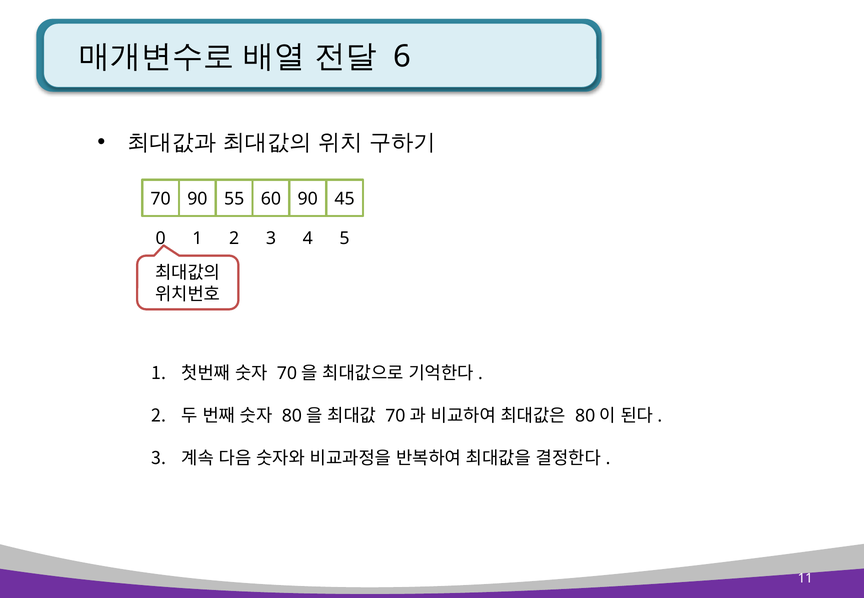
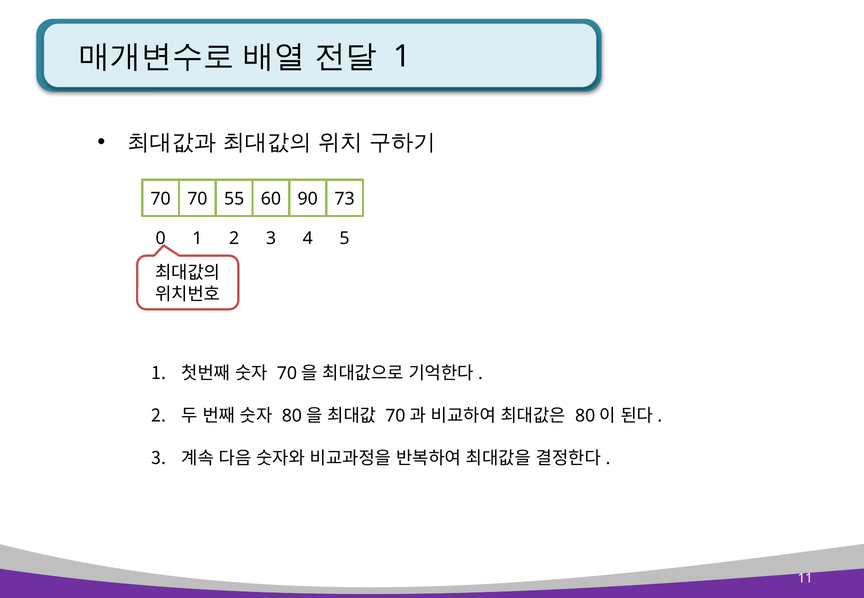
6 at (402, 57): 6 -> 1
70 90: 90 -> 70
45: 45 -> 73
